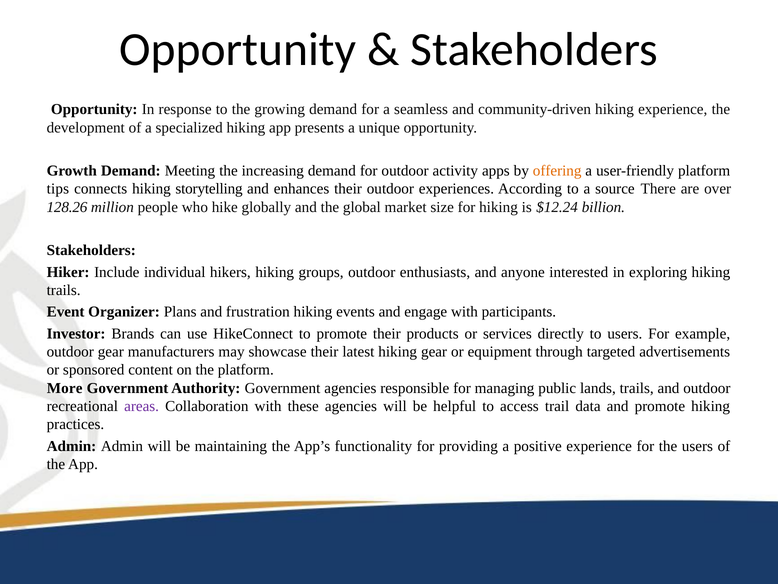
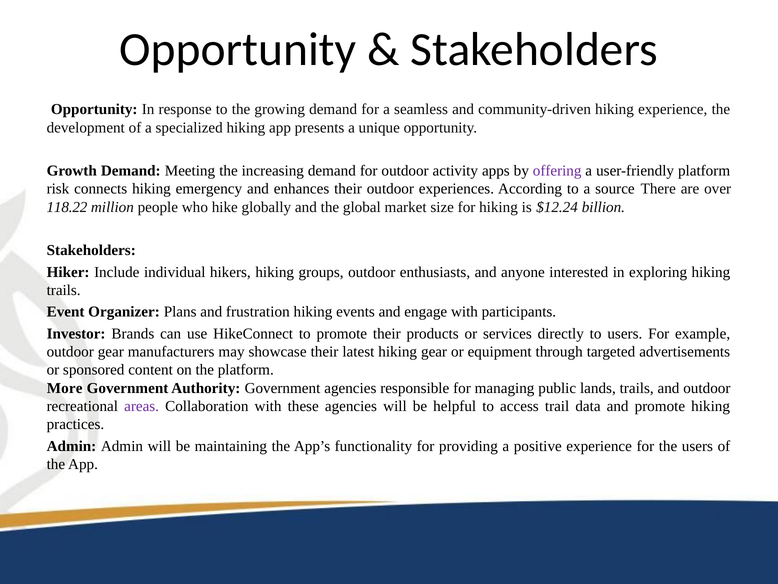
offering colour: orange -> purple
tips: tips -> risk
storytelling: storytelling -> emergency
128.26: 128.26 -> 118.22
